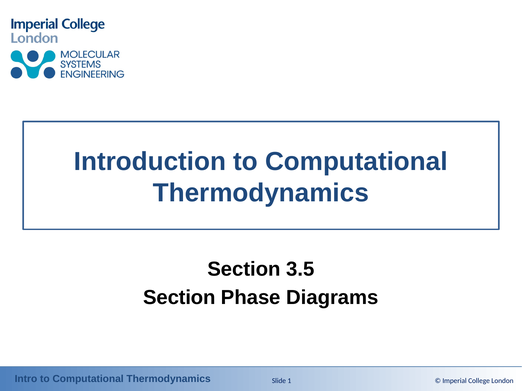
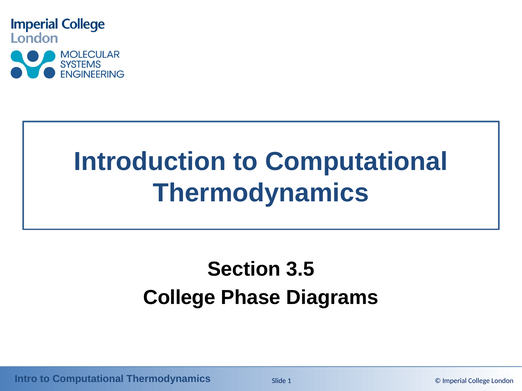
Section at (179, 298): Section -> College
